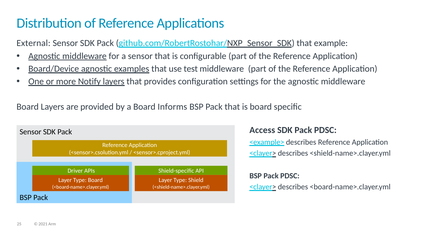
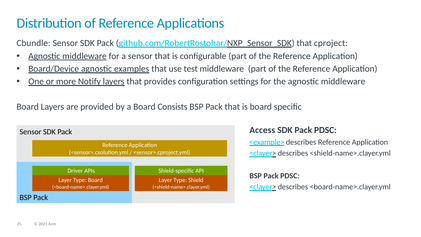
External: External -> Cbundle
example: example -> cproject
Informs: Informs -> Consists
